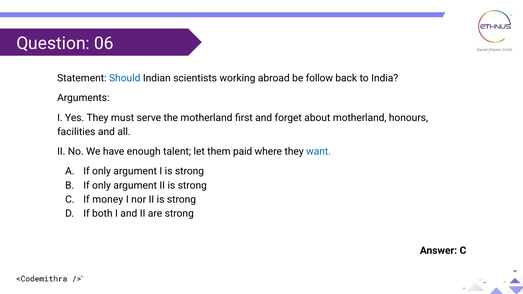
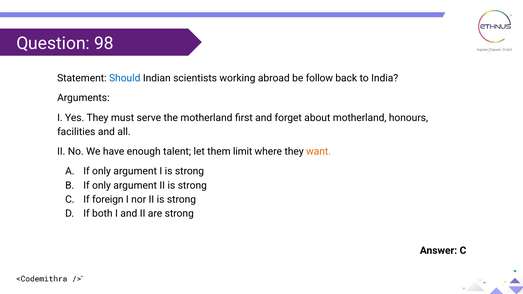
06: 06 -> 98
paid: paid -> limit
want colour: blue -> orange
money: money -> foreign
